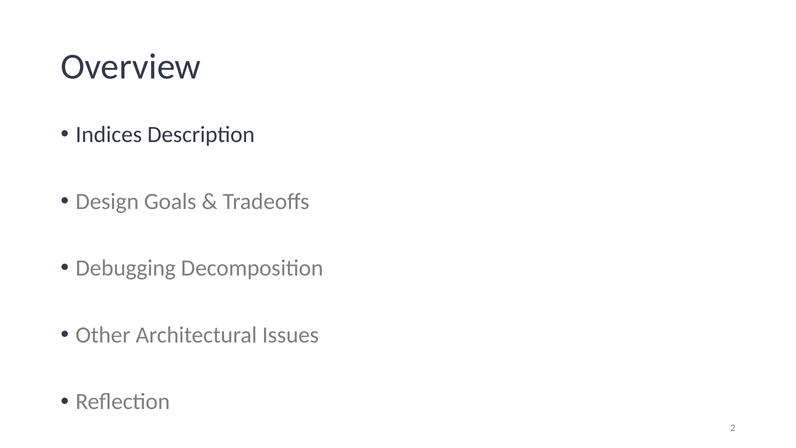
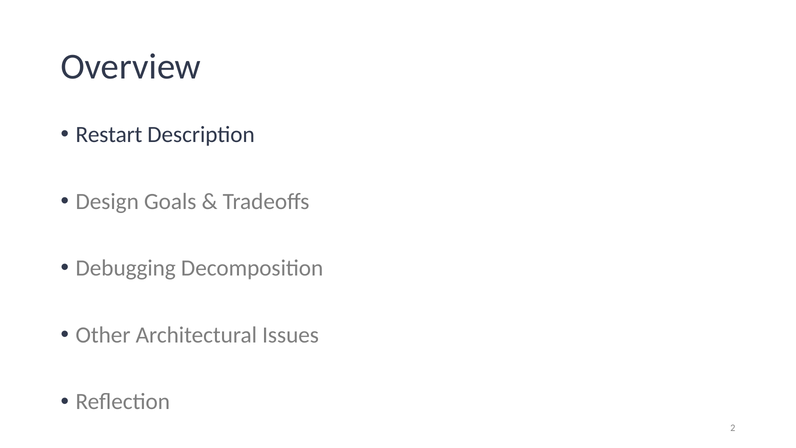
Indices: Indices -> Restart
